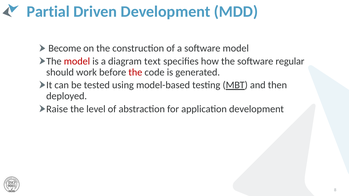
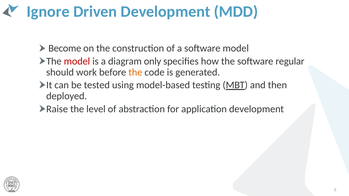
Partial: Partial -> Ignore
text: text -> only
the at (135, 72) colour: red -> orange
